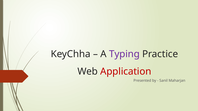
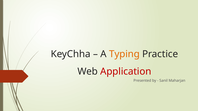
Typing colour: purple -> orange
